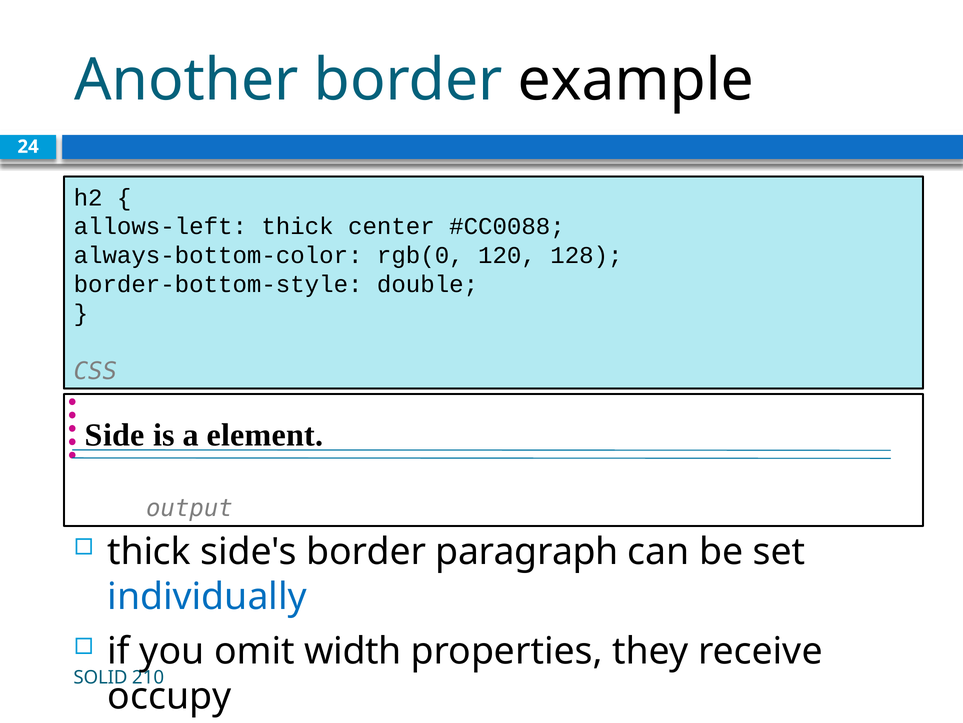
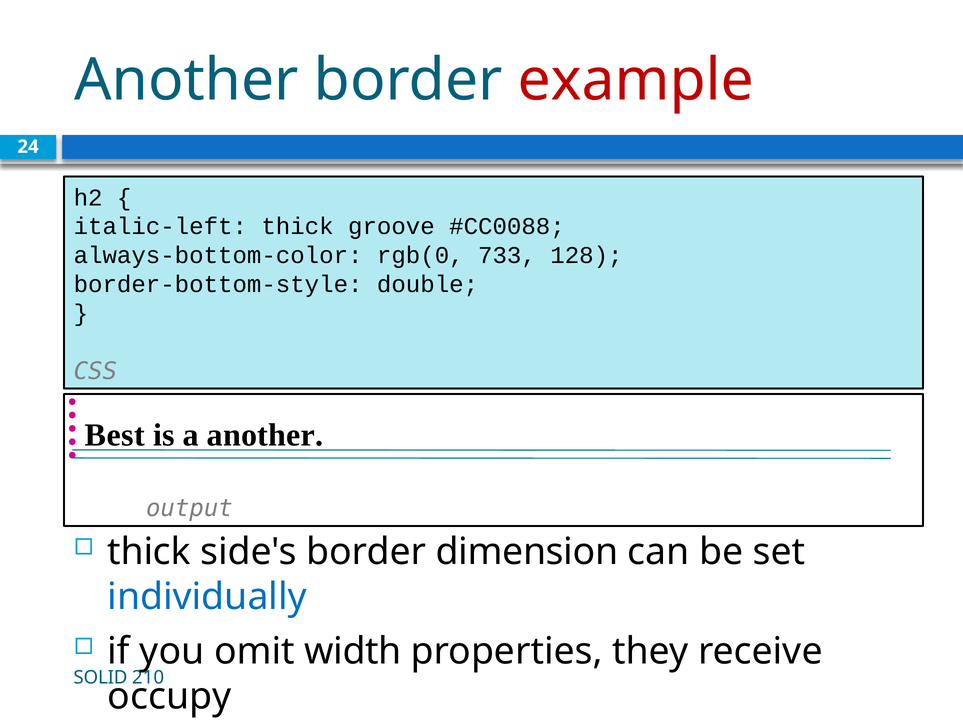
example colour: black -> red
allows-left: allows-left -> italic-left
center: center -> groove
120: 120 -> 733
Side: Side -> Best
a element: element -> another
paragraph: paragraph -> dimension
